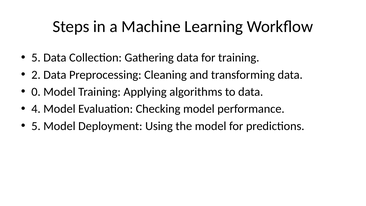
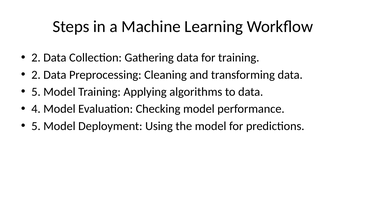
5 at (36, 58): 5 -> 2
0 at (36, 92): 0 -> 5
